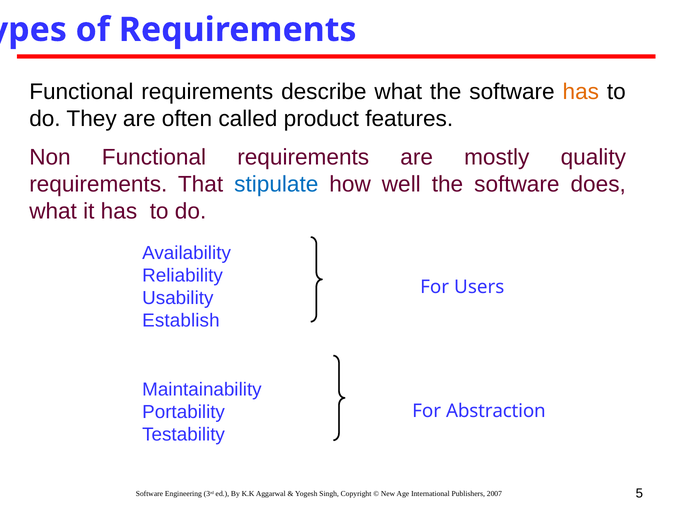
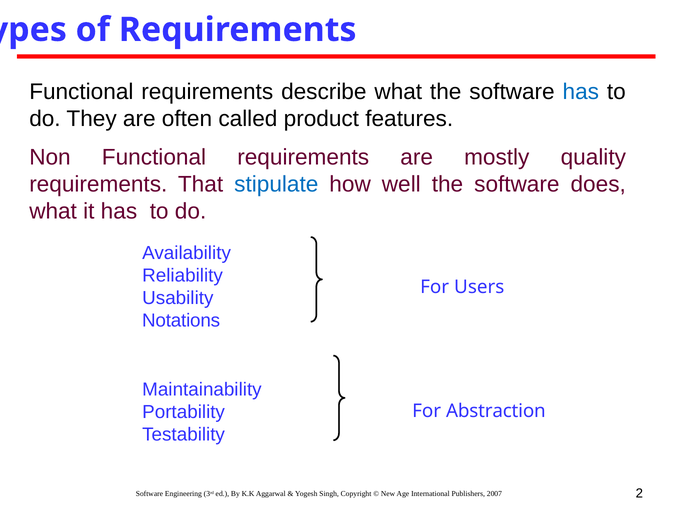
has at (581, 92) colour: orange -> blue
Establish: Establish -> Notations
5: 5 -> 2
